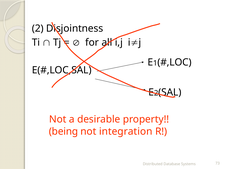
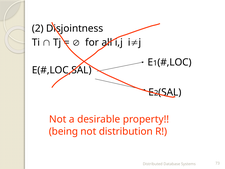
integration: integration -> distribution
